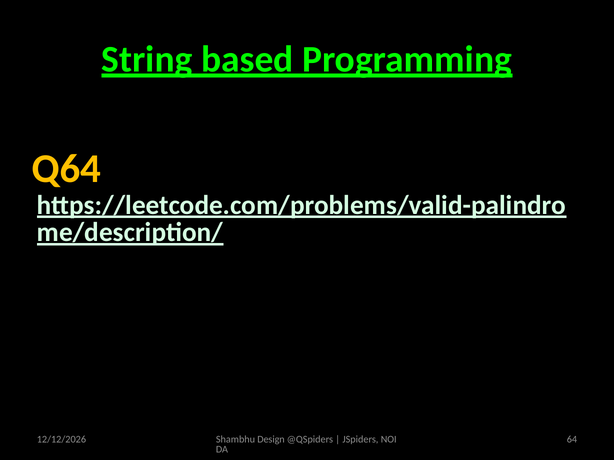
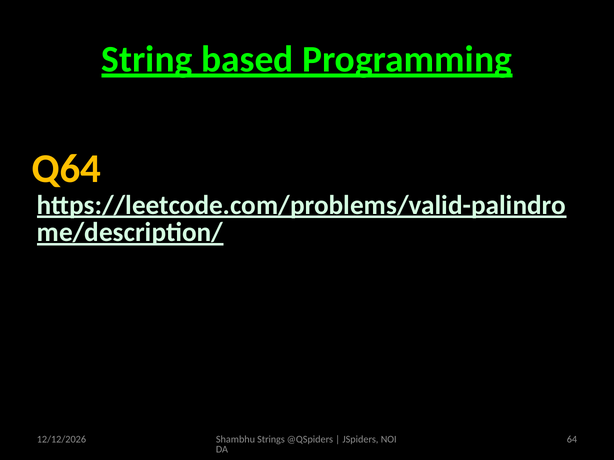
Design: Design -> Strings
